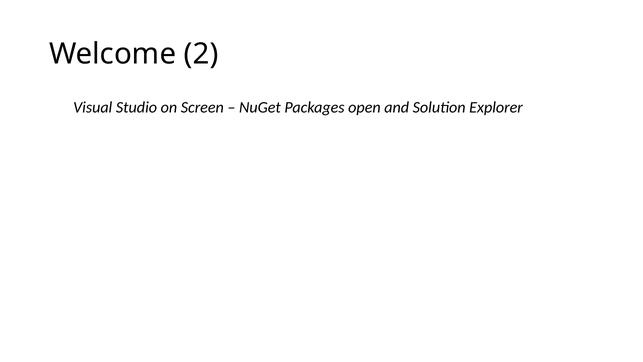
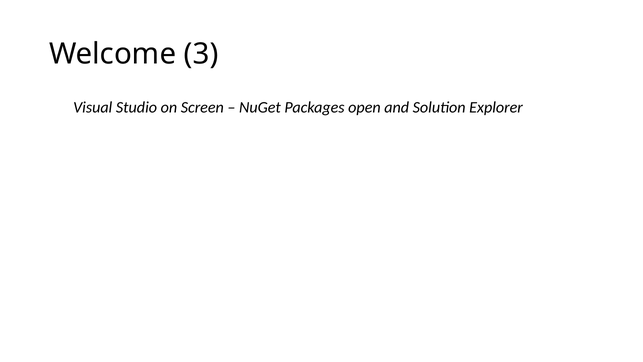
2: 2 -> 3
